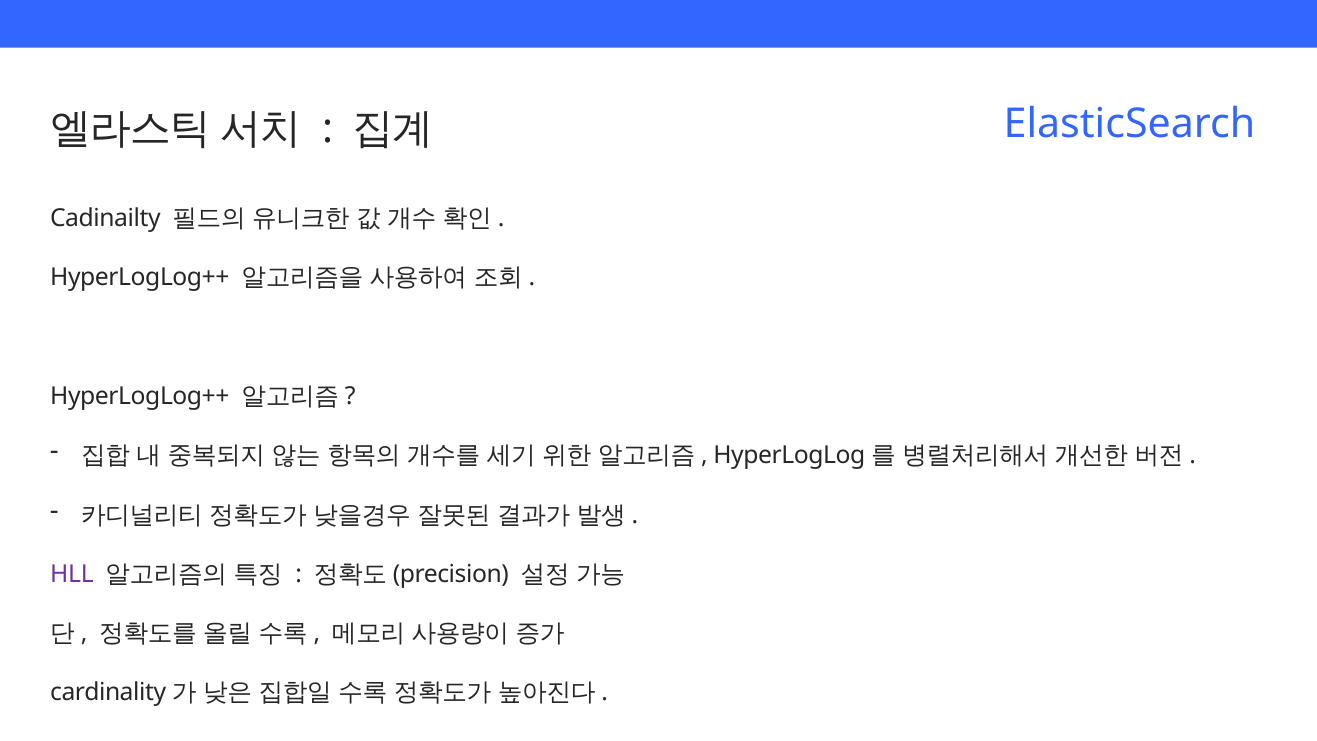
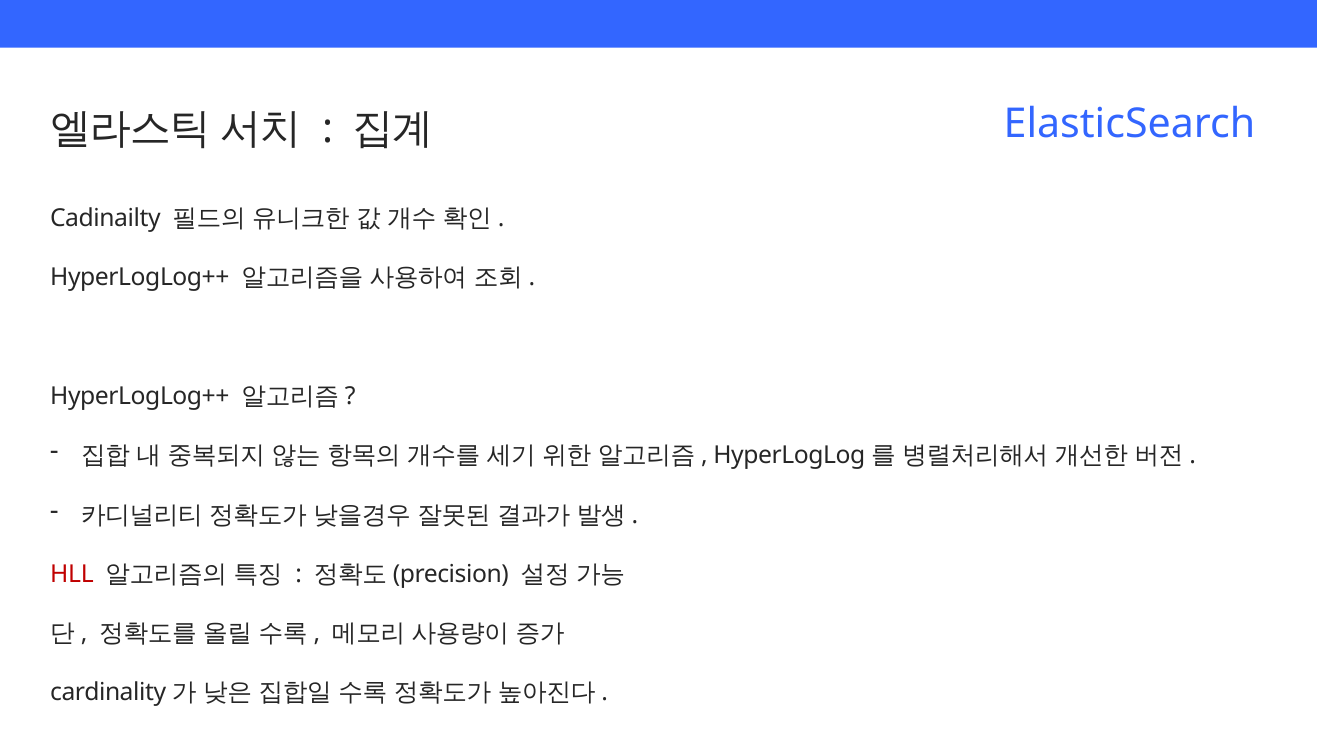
HLL colour: purple -> red
